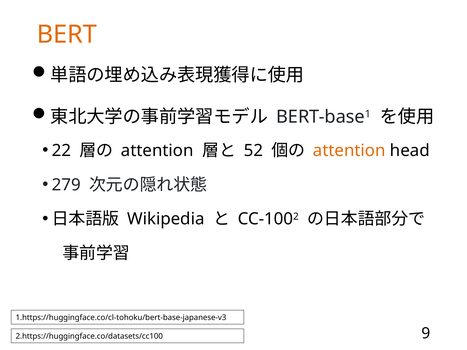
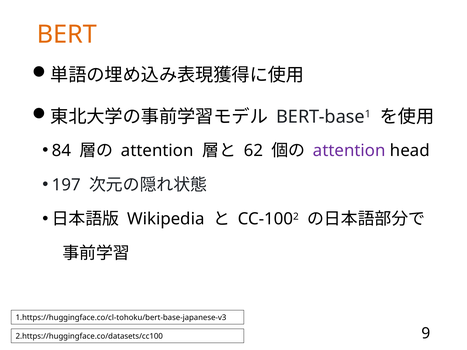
22: 22 -> 84
52: 52 -> 62
attention at (349, 151) colour: orange -> purple
279: 279 -> 197
